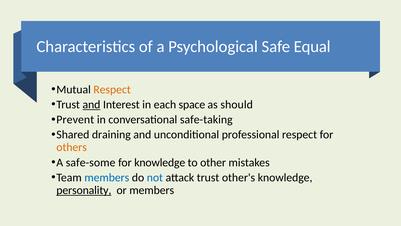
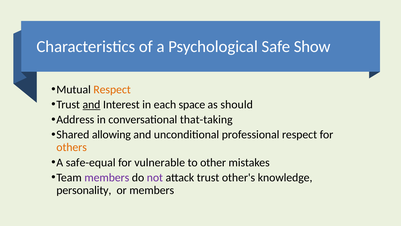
Equal: Equal -> Show
Prevent: Prevent -> Address
safe-taking: safe-taking -> that-taking
draining: draining -> allowing
safe-some: safe-some -> safe-equal
for knowledge: knowledge -> vulnerable
members at (107, 177) colour: blue -> purple
not colour: blue -> purple
personality underline: present -> none
